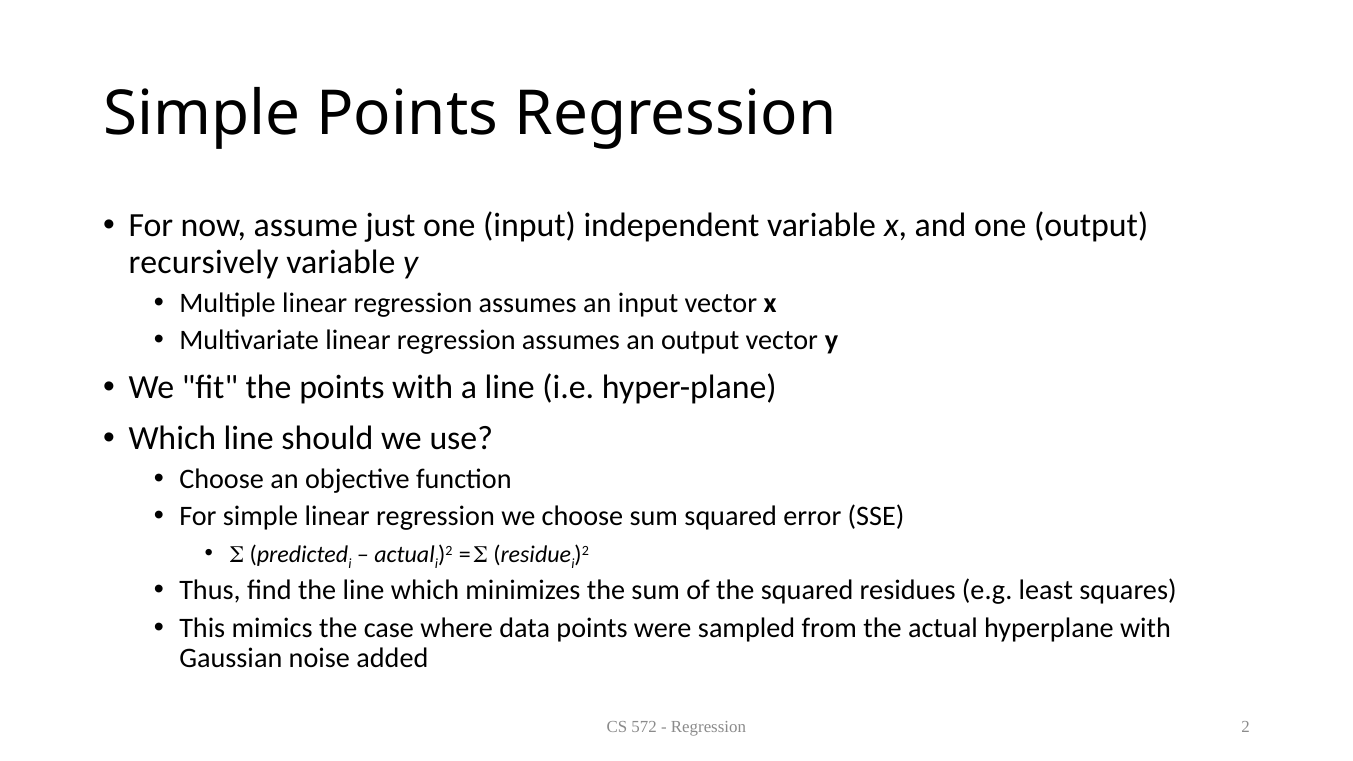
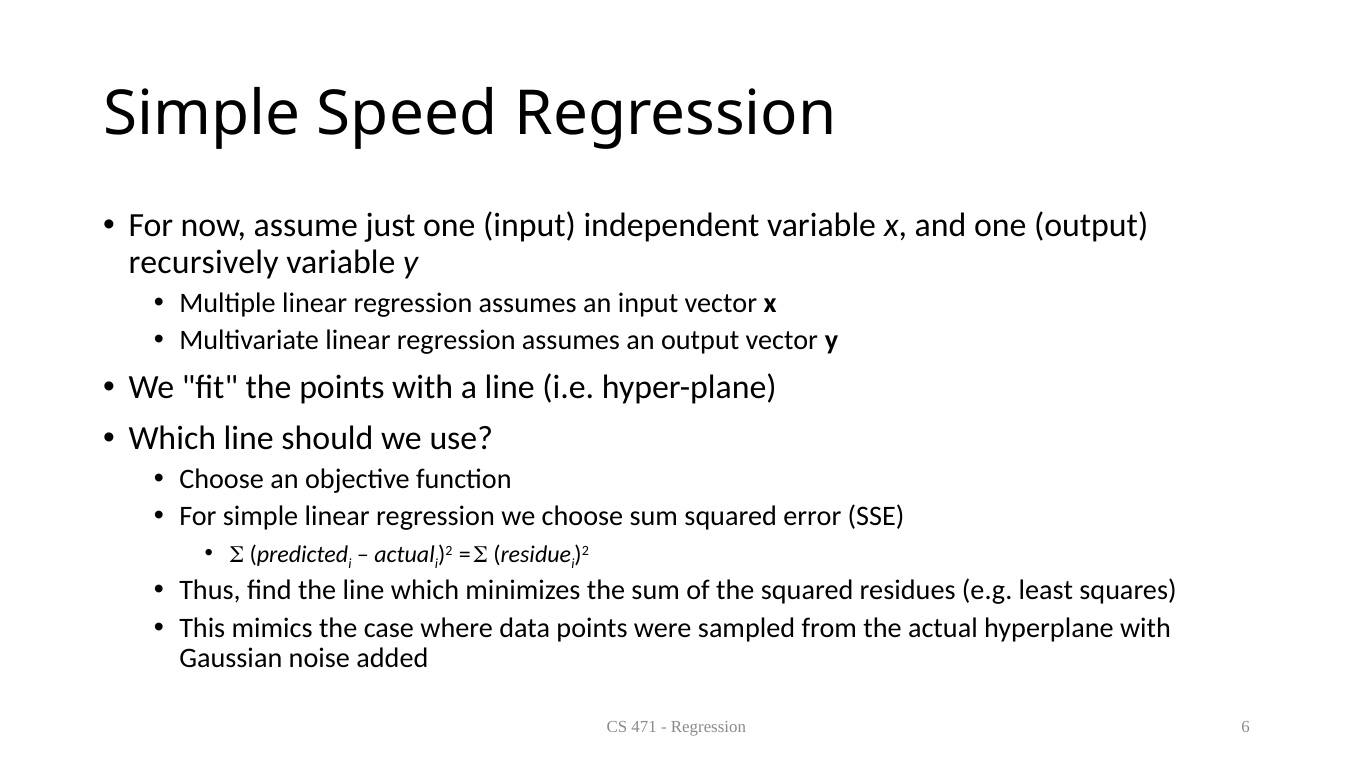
Simple Points: Points -> Speed
572: 572 -> 471
2: 2 -> 6
